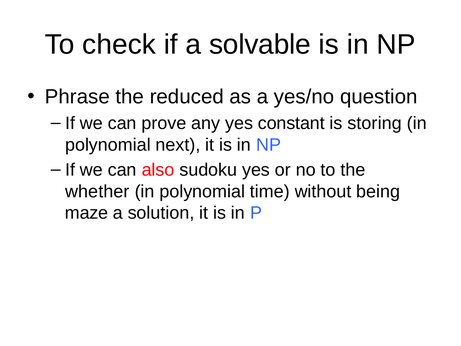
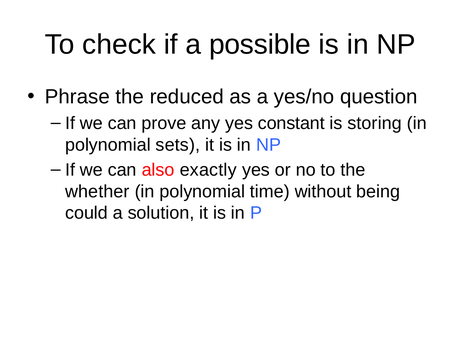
solvable: solvable -> possible
next: next -> sets
sudoku: sudoku -> exactly
maze: maze -> could
